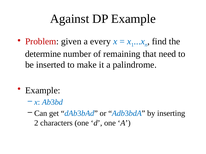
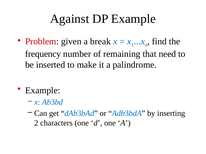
every: every -> break
determine: determine -> frequency
